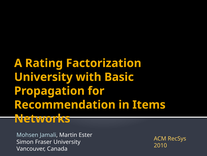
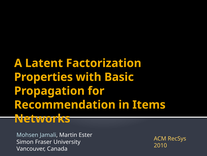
Rating: Rating -> Latent
University at (43, 77): University -> Properties
